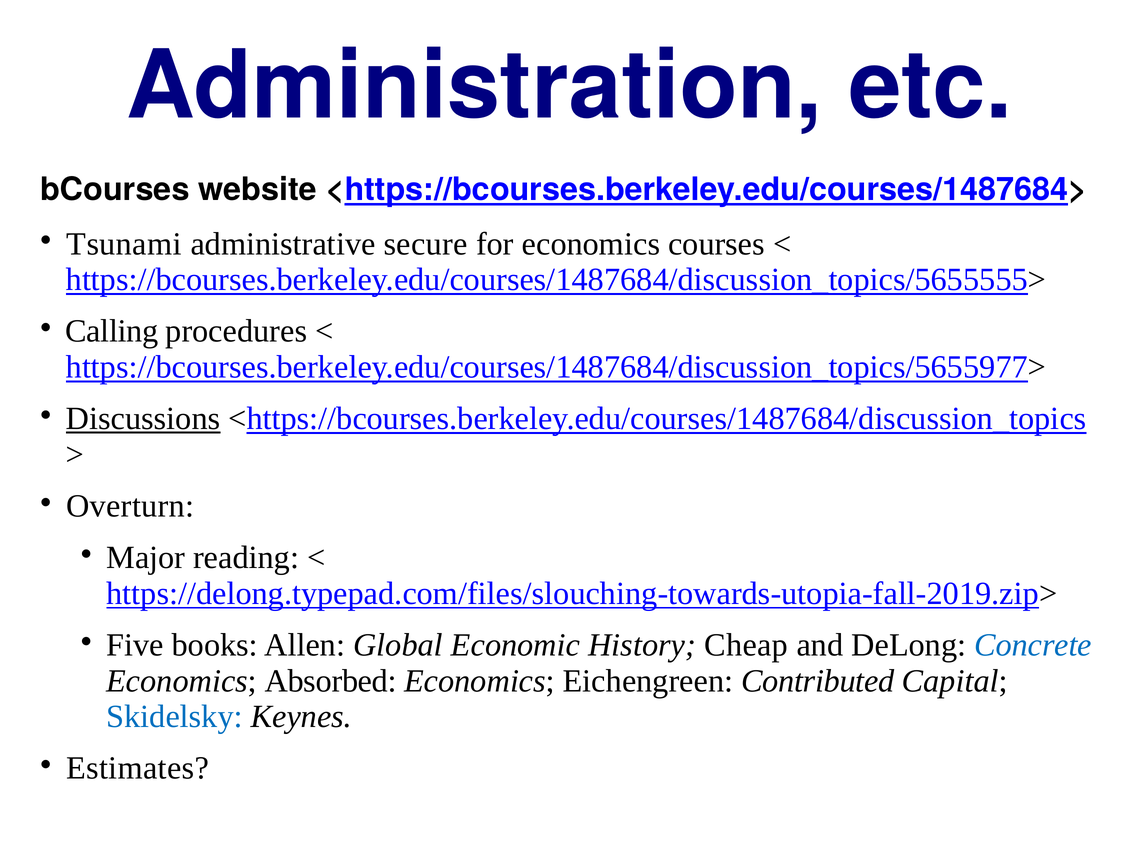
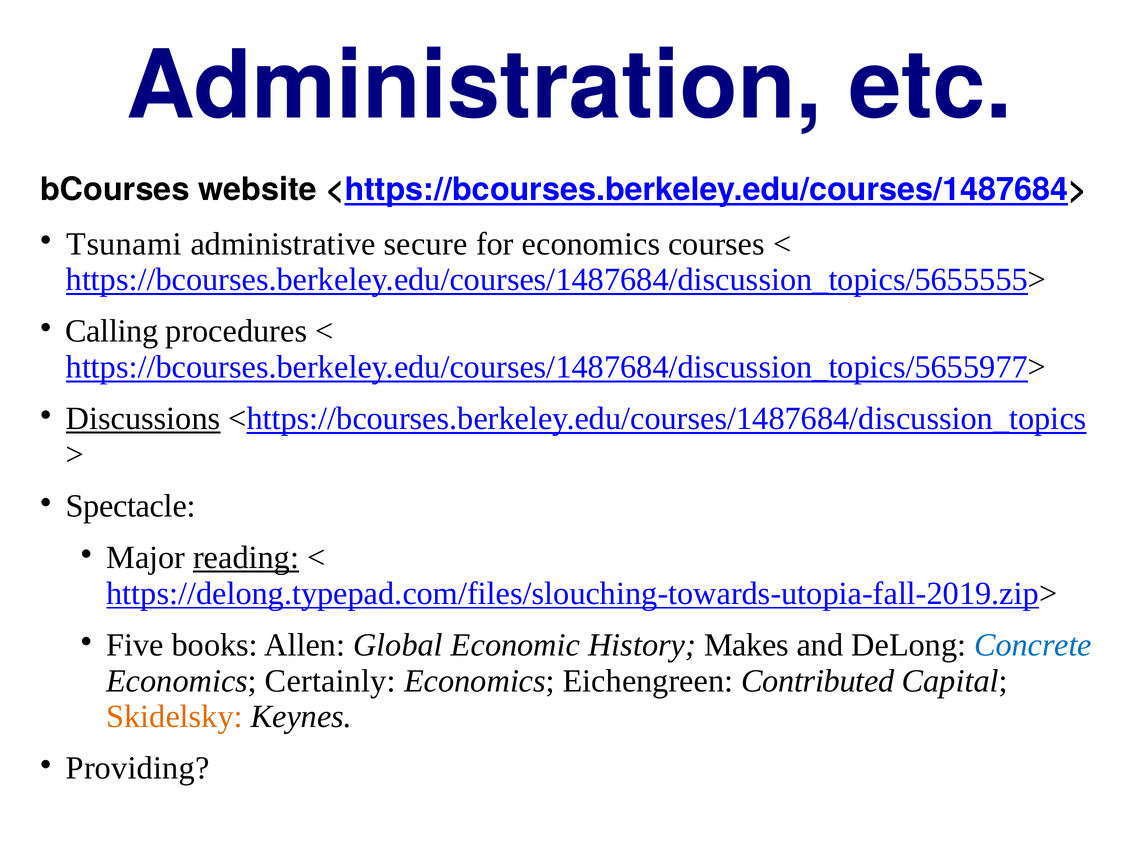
Overturn: Overturn -> Spectacle
reading underline: none -> present
Cheap: Cheap -> Makes
Absorbed: Absorbed -> Certainly
Skidelsky colour: blue -> orange
Estimates: Estimates -> Providing
